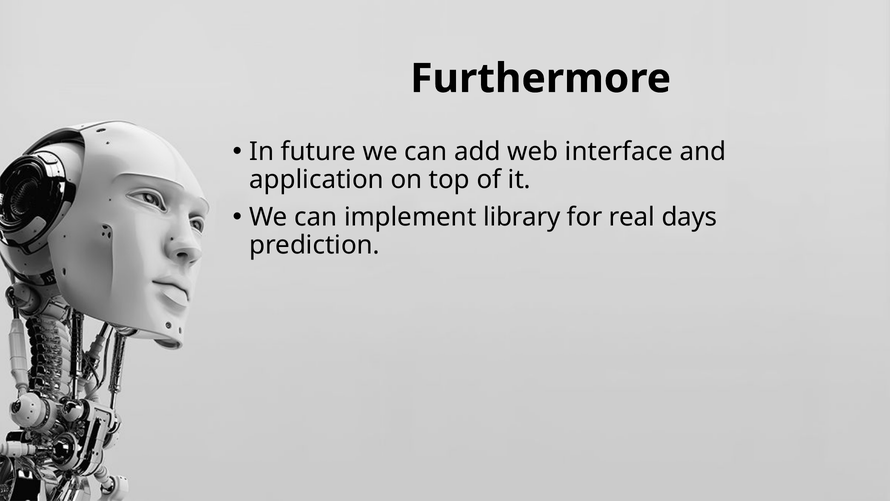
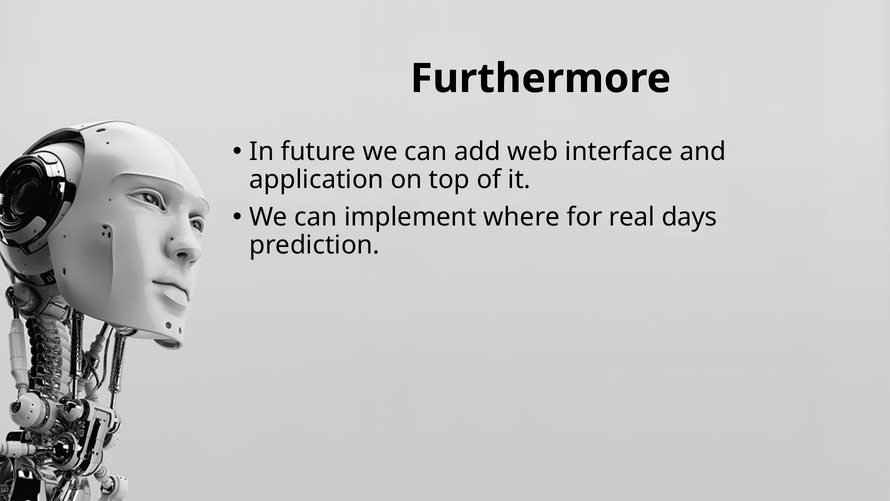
library: library -> where
